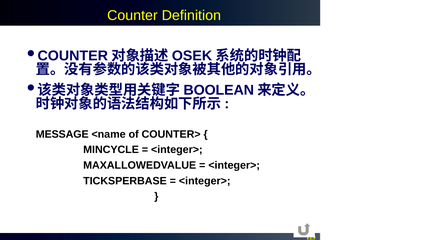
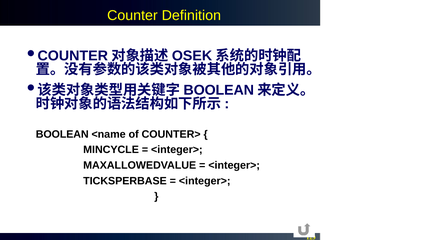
MESSAGE at (62, 134): MESSAGE -> BOOLEAN
